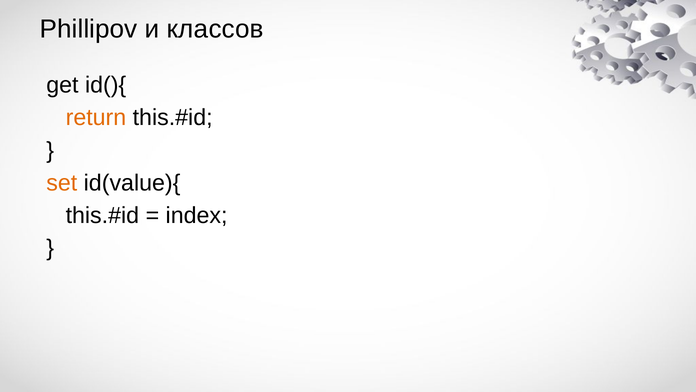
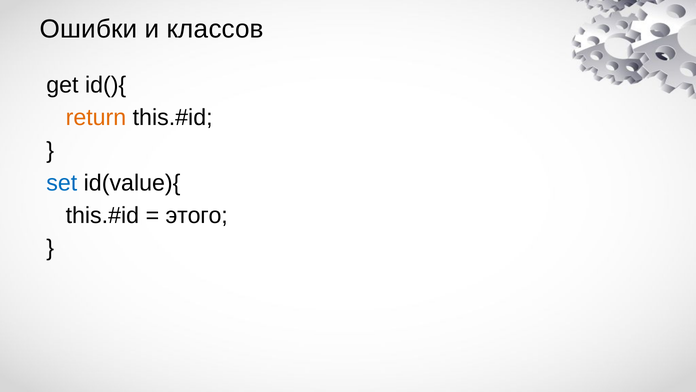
Phillipov: Phillipov -> Ошибки
set colour: orange -> blue
index: index -> этого
